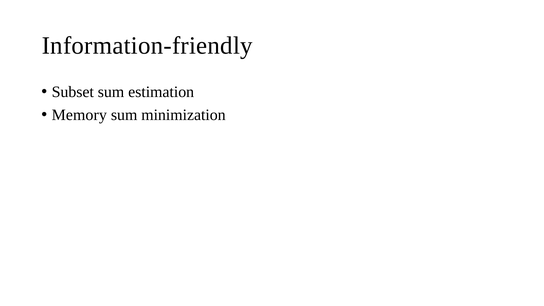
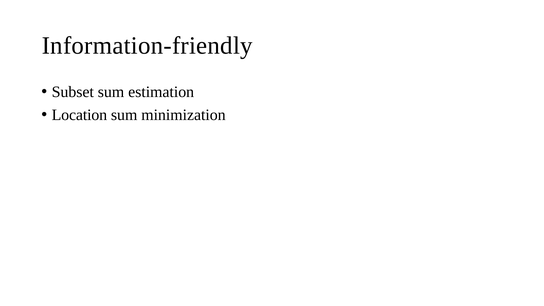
Memory: Memory -> Location
